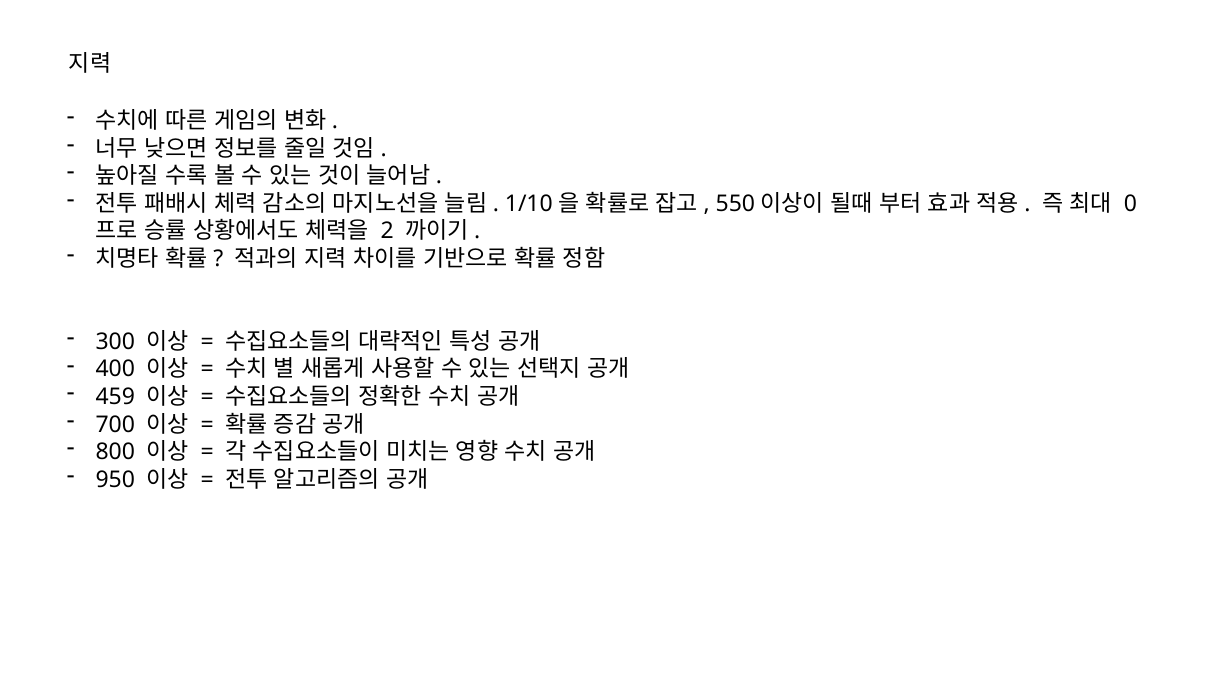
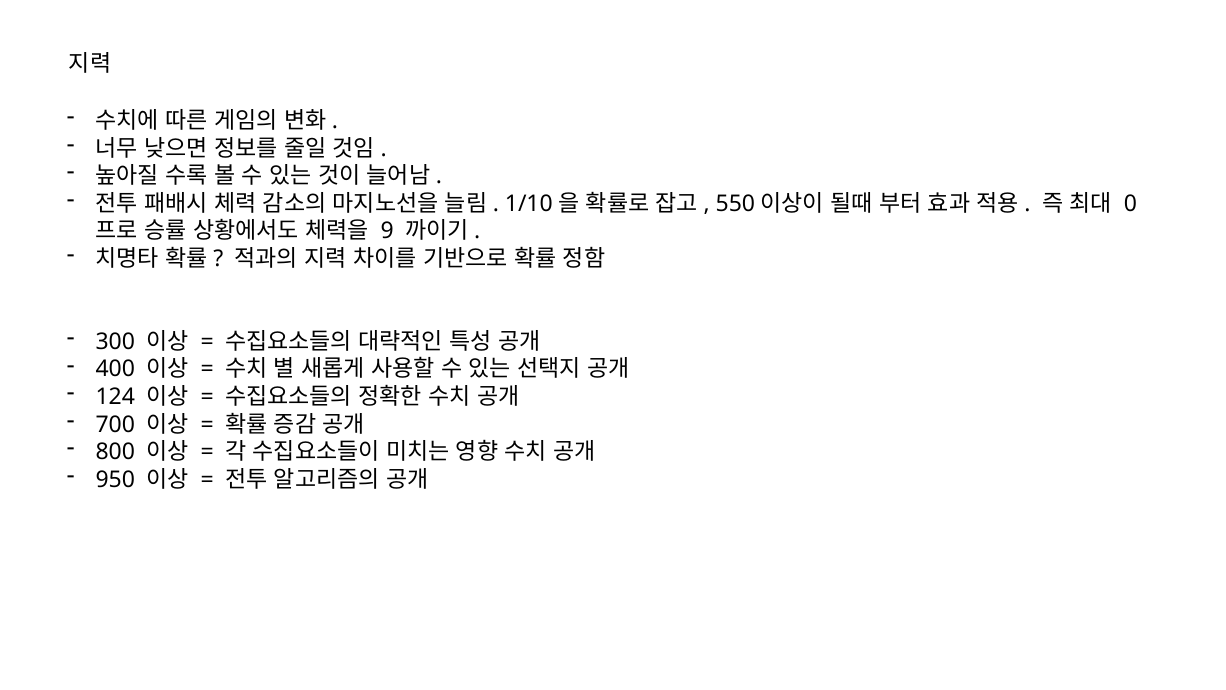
2: 2 -> 9
459: 459 -> 124
